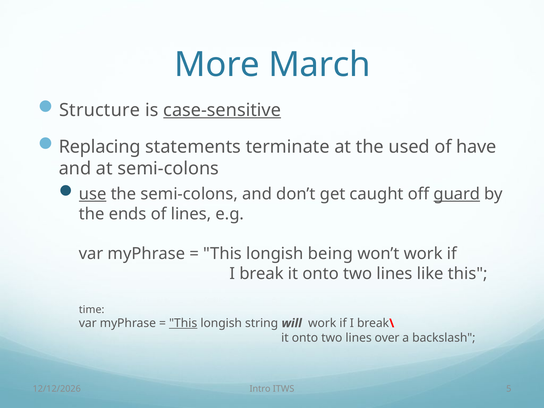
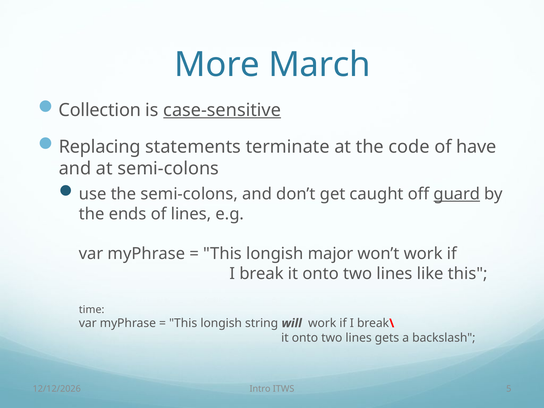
Structure: Structure -> Collection
used: used -> code
use underline: present -> none
being: being -> major
This at (183, 323) underline: present -> none
over: over -> gets
